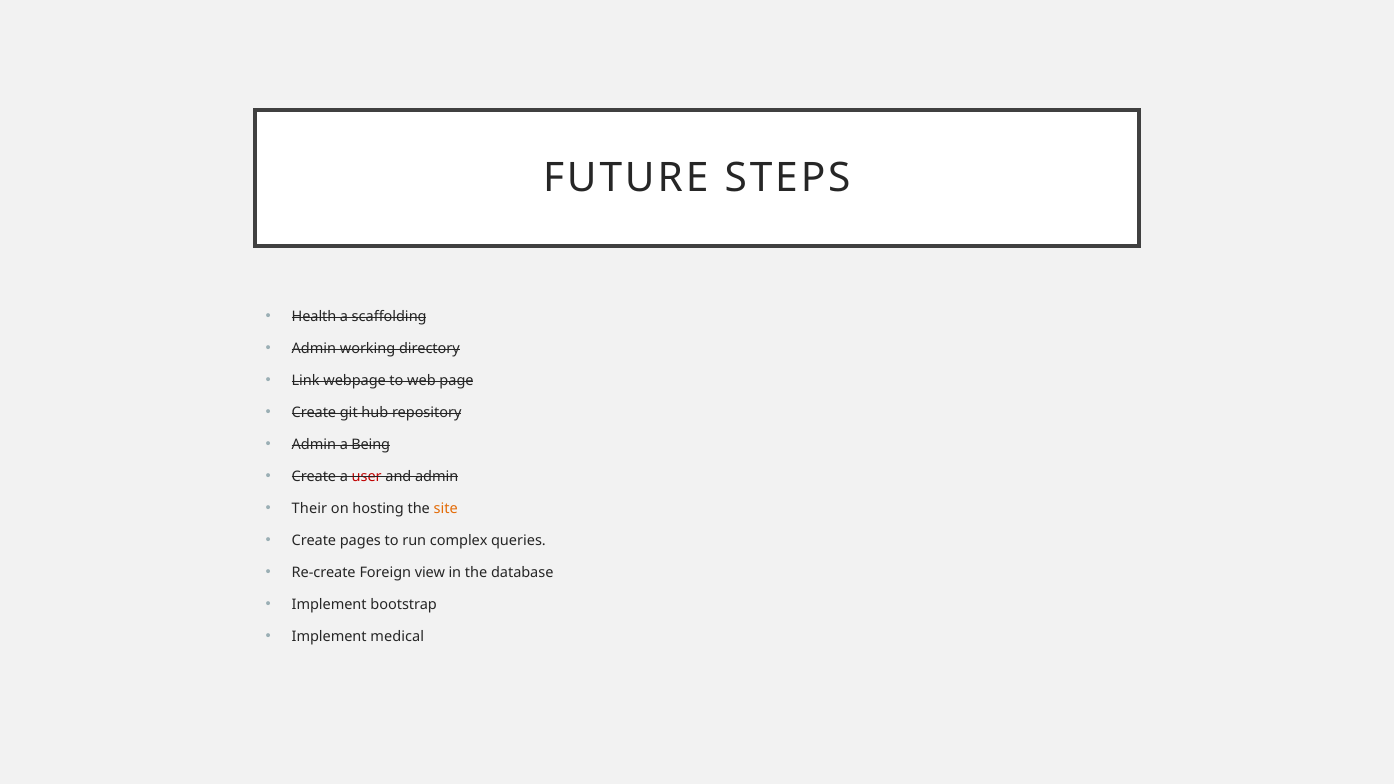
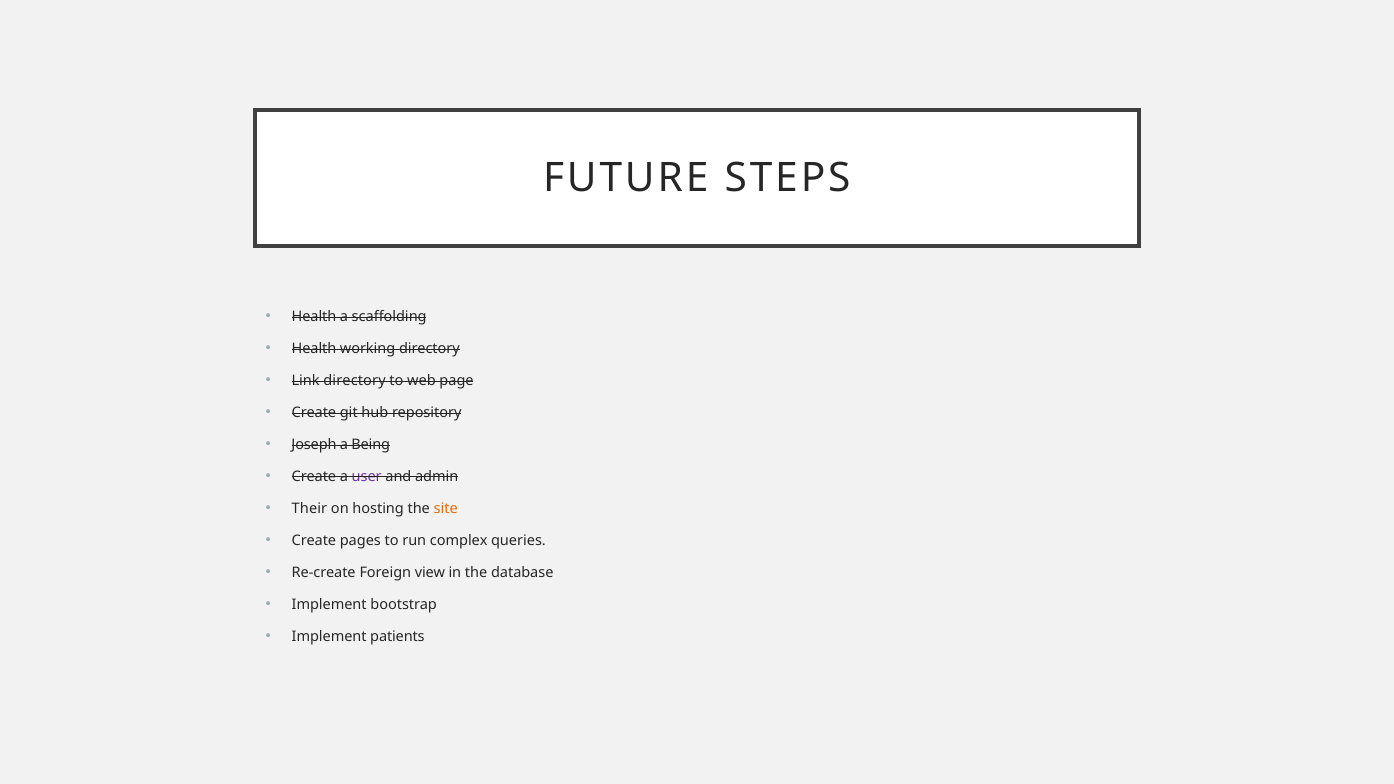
Admin at (314, 349): Admin -> Health
Link webpage: webpage -> directory
Admin at (314, 445): Admin -> Joseph
user colour: red -> purple
medical: medical -> patients
